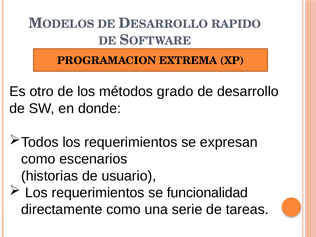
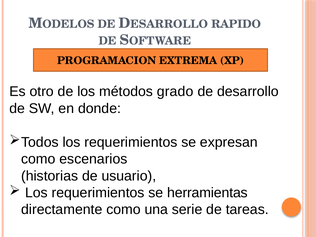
funcionalidad: funcionalidad -> herramientas
